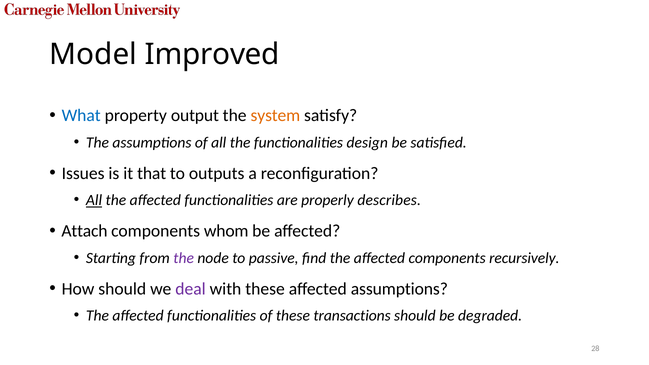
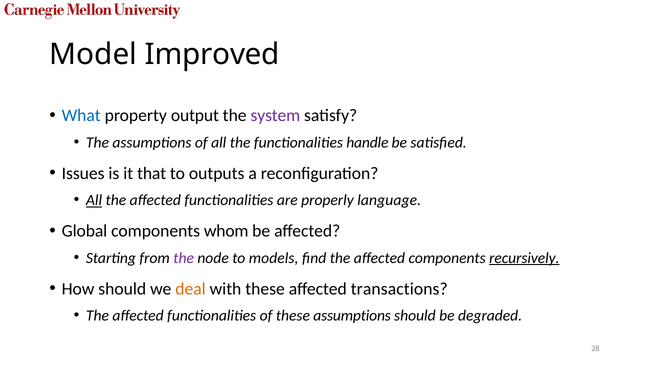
system colour: orange -> purple
design: design -> handle
describes: describes -> language
Attach: Attach -> Global
passive: passive -> models
recursively underline: none -> present
deal colour: purple -> orange
affected assumptions: assumptions -> transactions
these transactions: transactions -> assumptions
